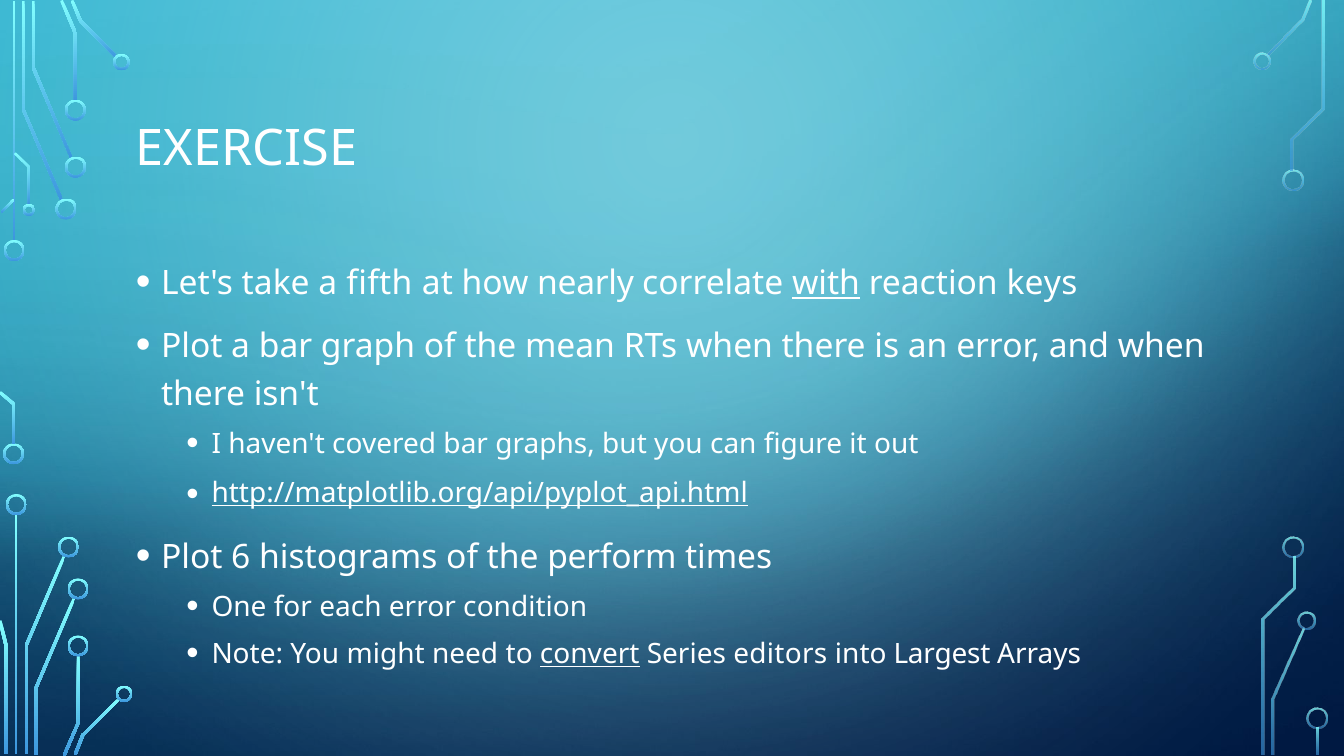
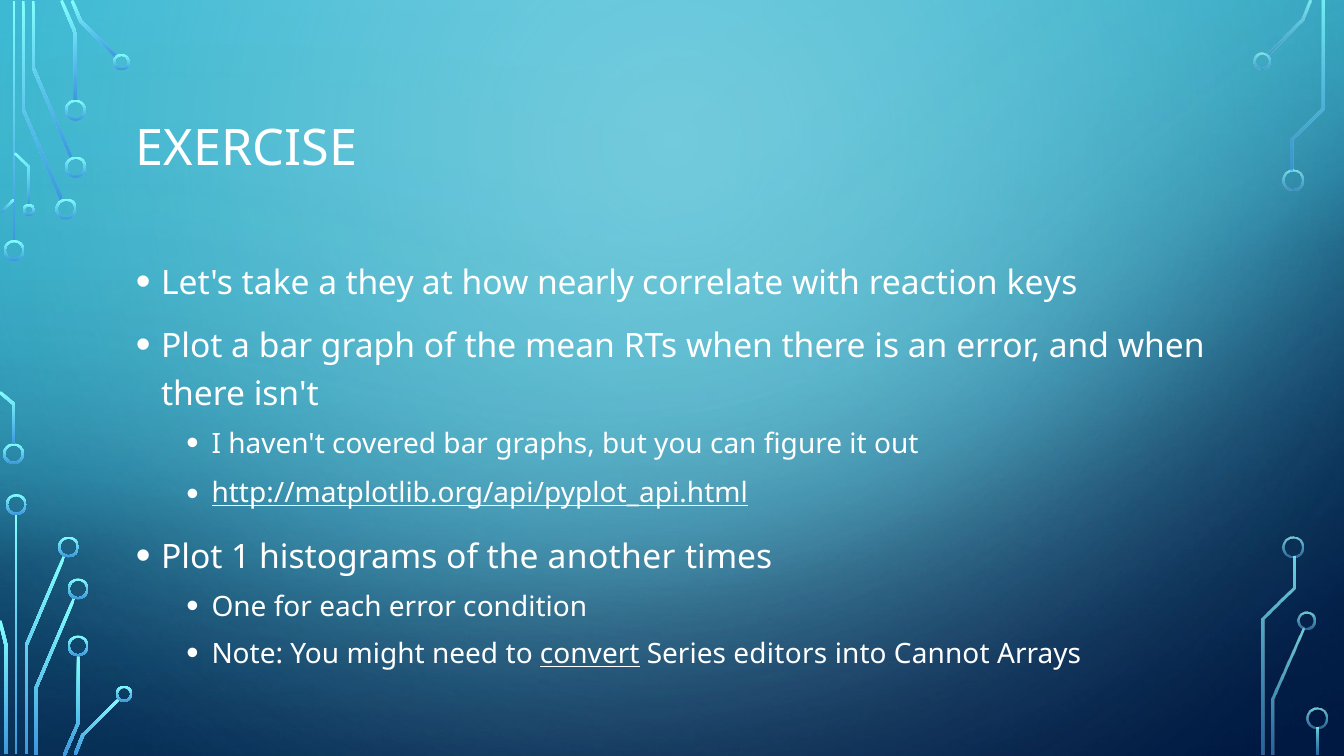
fifth: fifth -> they
with underline: present -> none
6: 6 -> 1
perform: perform -> another
Largest: Largest -> Cannot
